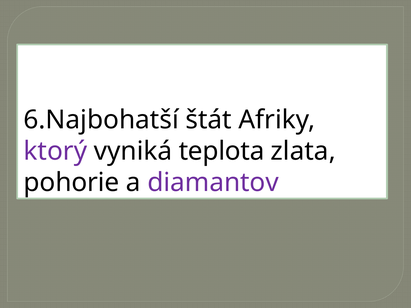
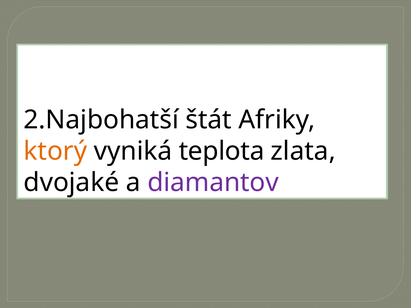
6.Najbohatší: 6.Najbohatší -> 2.Najbohatší
ktorý colour: purple -> orange
pohorie: pohorie -> dvojaké
